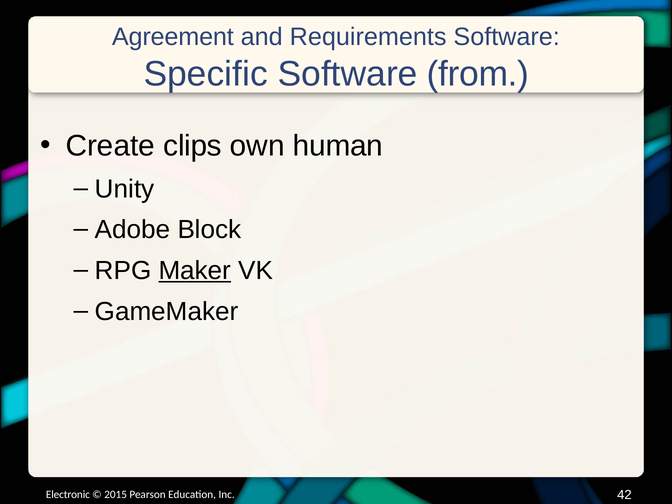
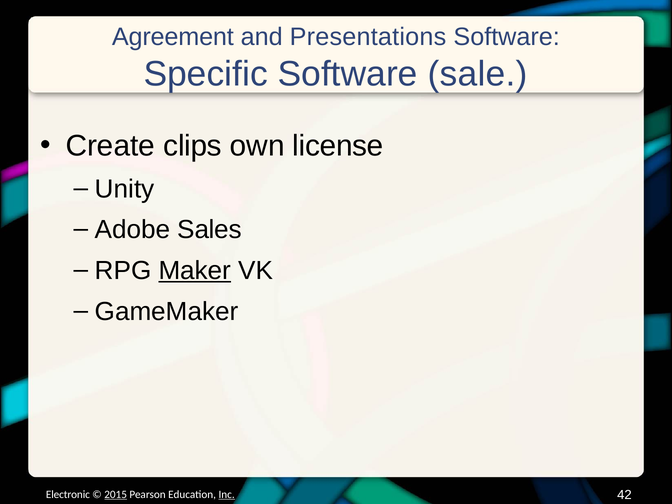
Requirements: Requirements -> Presentations
from: from -> sale
human: human -> license
Block: Block -> Sales
2015 underline: none -> present
Inc underline: none -> present
